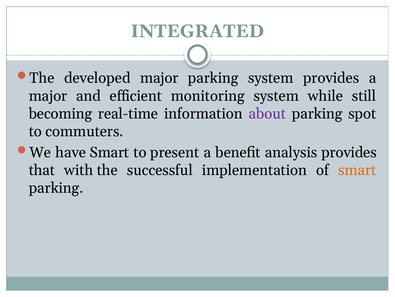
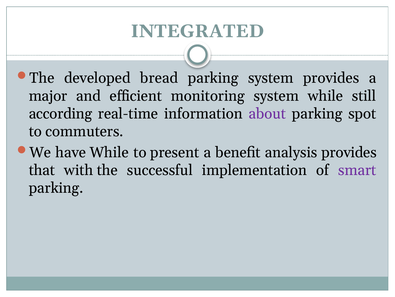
developed major: major -> bread
becoming: becoming -> according
have Smart: Smart -> While
smart at (357, 170) colour: orange -> purple
